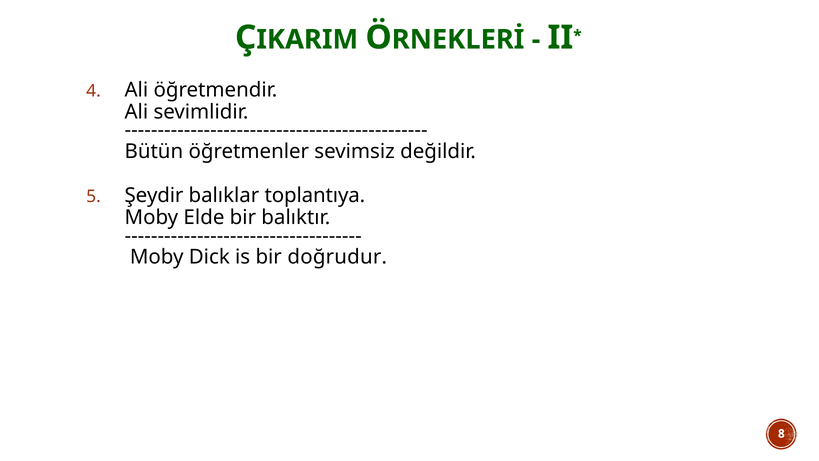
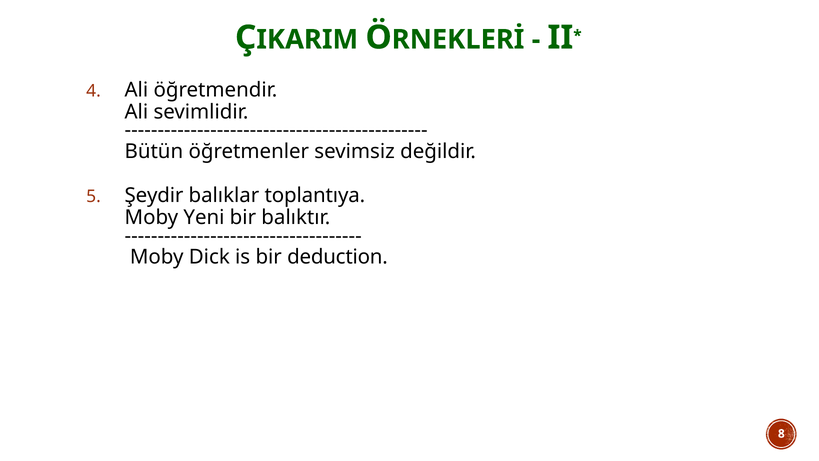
Elde: Elde -> Yeni
doğrudur: doğrudur -> deduction
